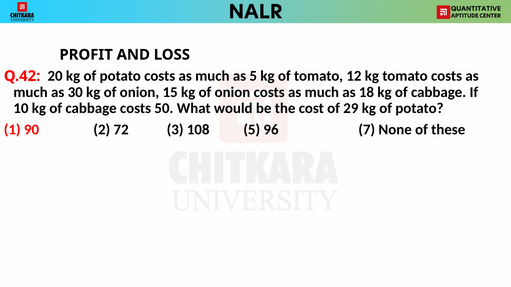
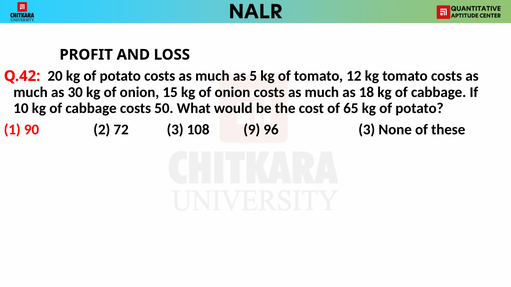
29: 29 -> 65
108 5: 5 -> 9
96 7: 7 -> 3
